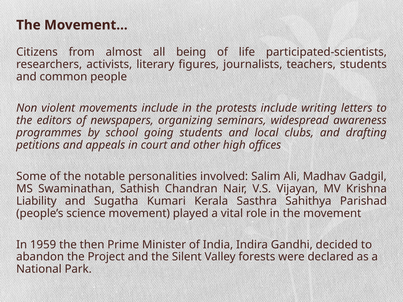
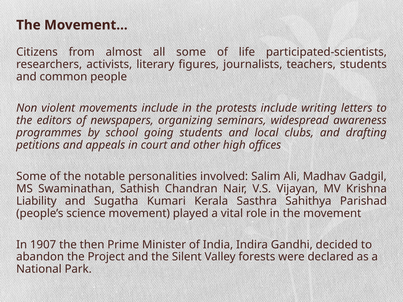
all being: being -> some
1959: 1959 -> 1907
